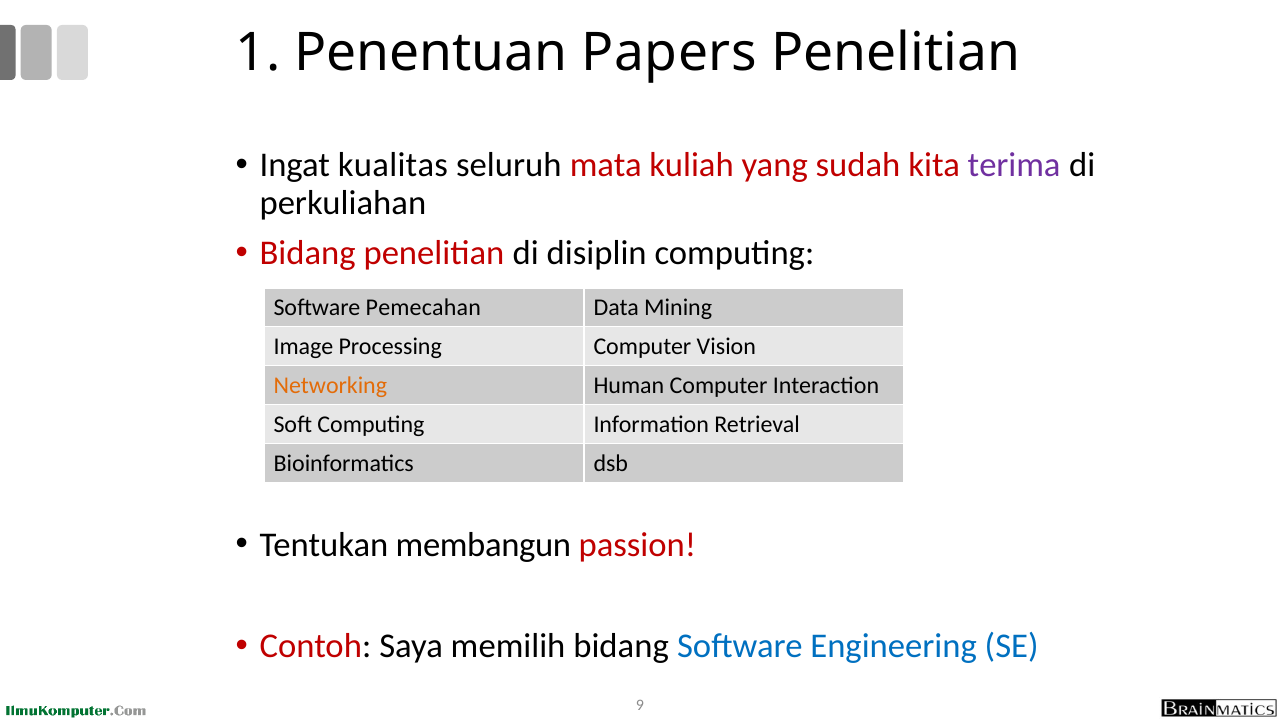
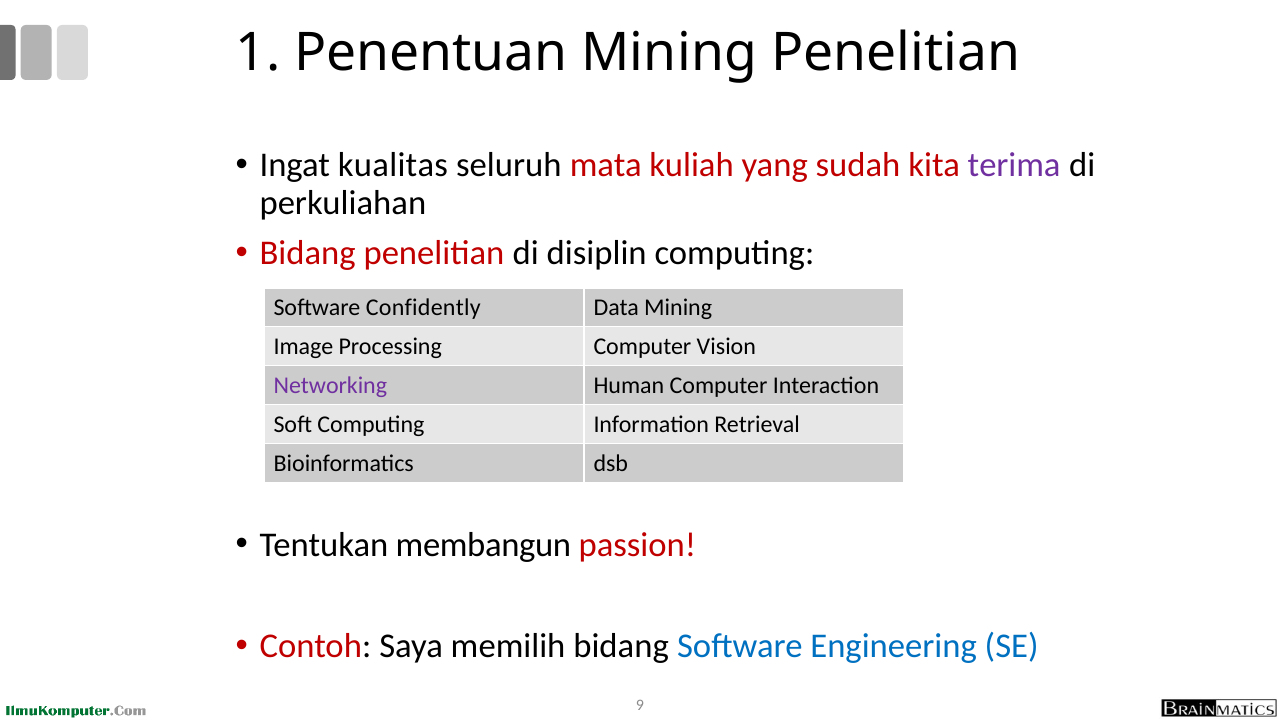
Penentuan Papers: Papers -> Mining
Pemecahan: Pemecahan -> Confidently
Networking colour: orange -> purple
